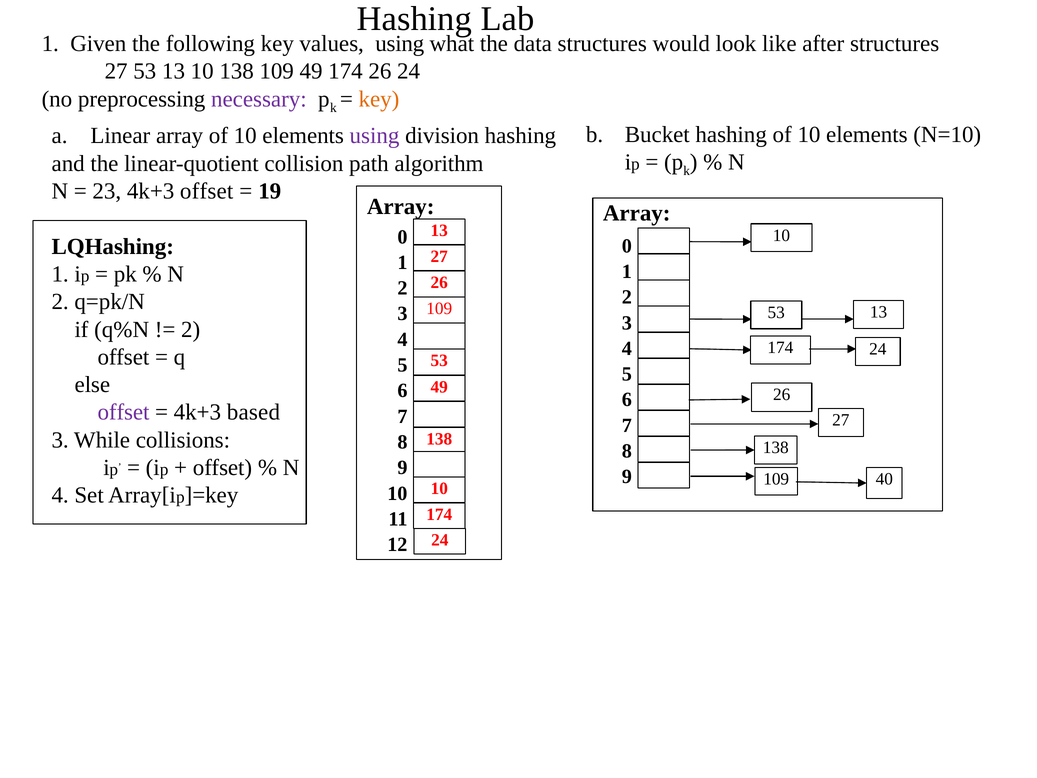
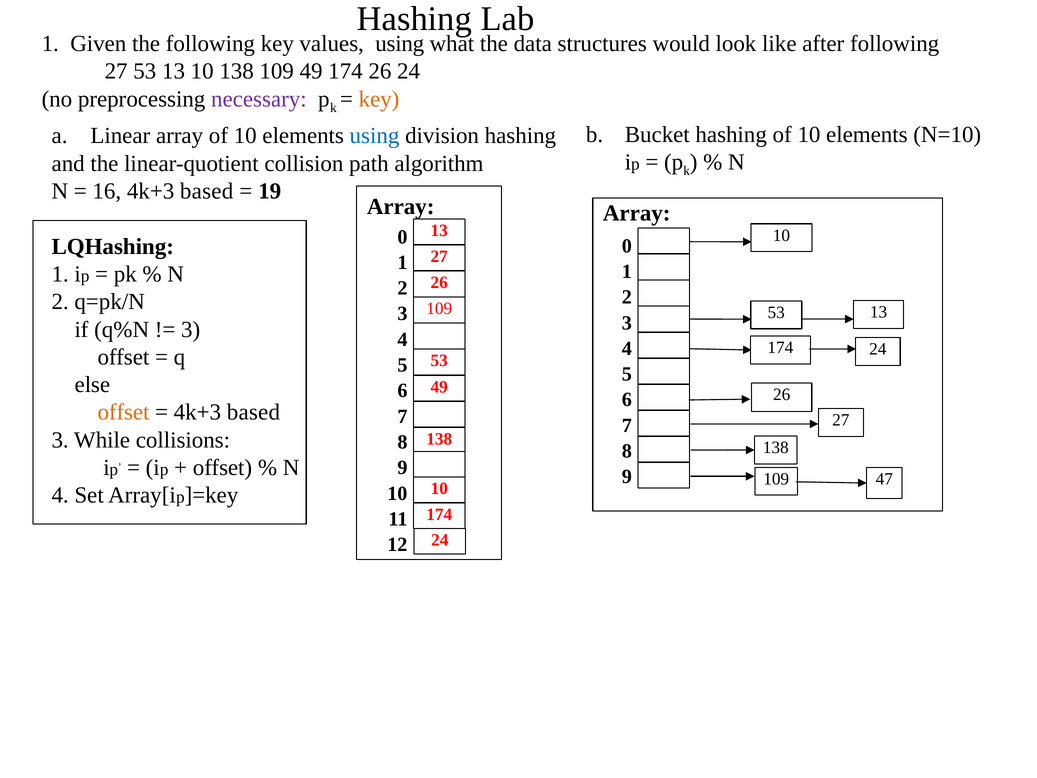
after structures: structures -> following
using at (375, 136) colour: purple -> blue
23: 23 -> 16
offset at (207, 191): offset -> based
2 at (191, 329): 2 -> 3
offset at (123, 412) colour: purple -> orange
40: 40 -> 47
